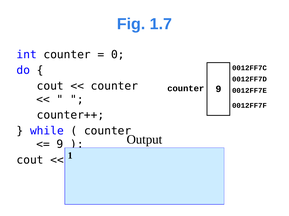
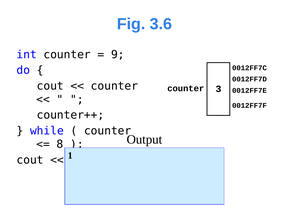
1.7: 1.7 -> 3.6
0: 0 -> 9
counter 9: 9 -> 3
9 at (60, 145): 9 -> 8
